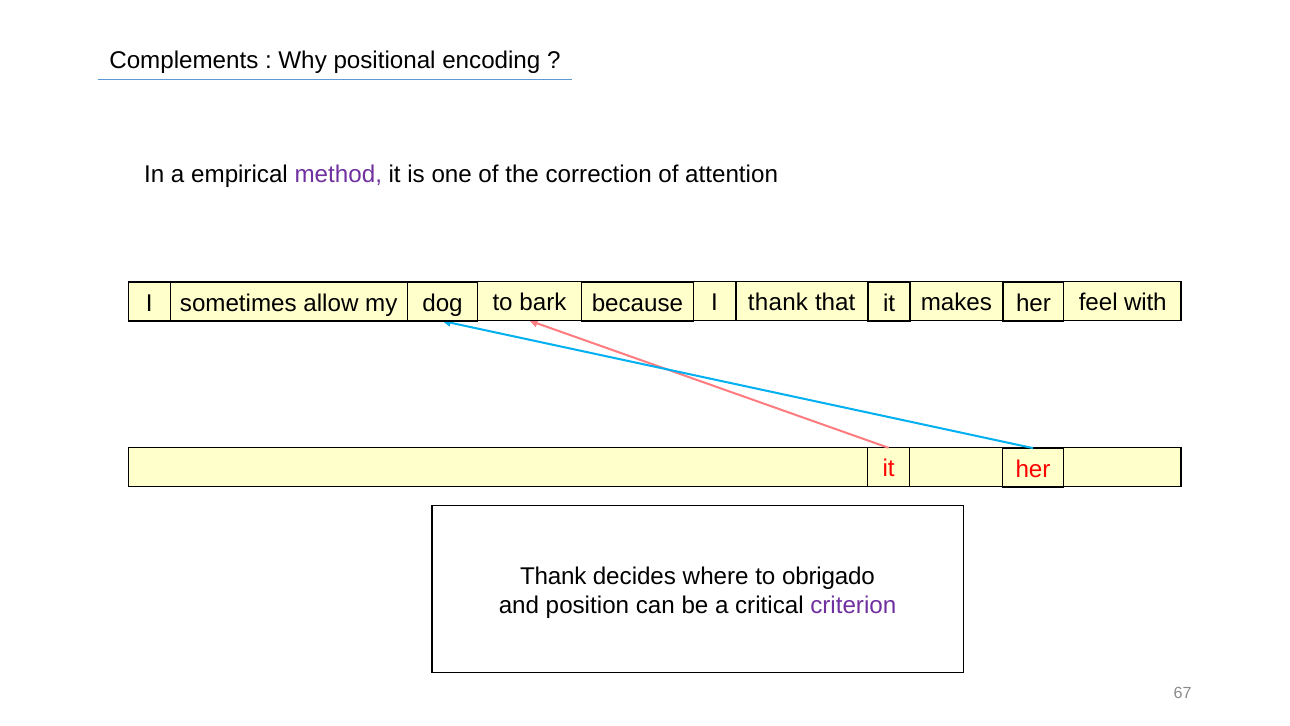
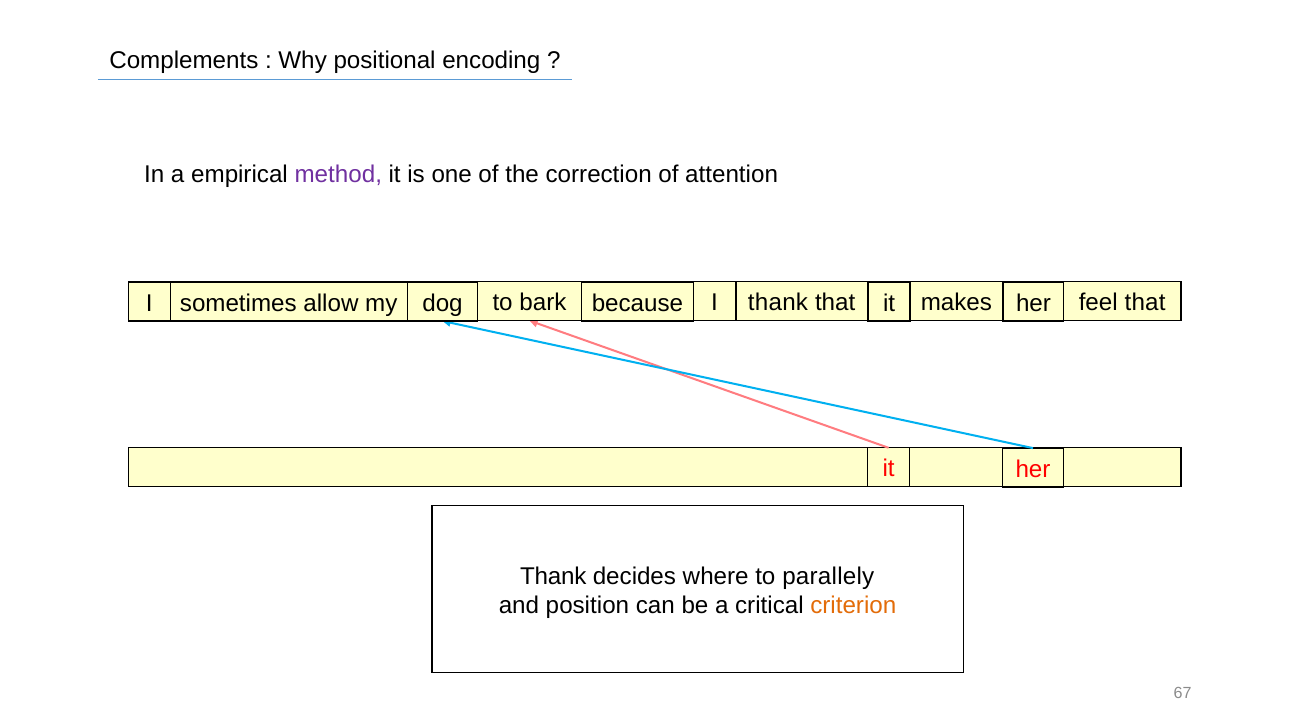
feel with: with -> that
obrigado: obrigado -> parallely
criterion colour: purple -> orange
